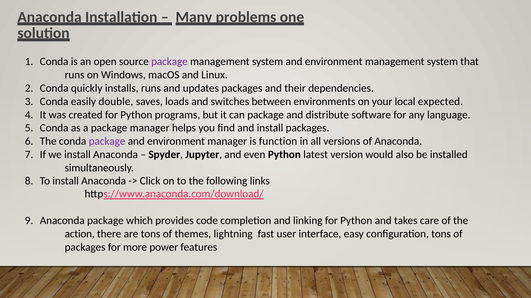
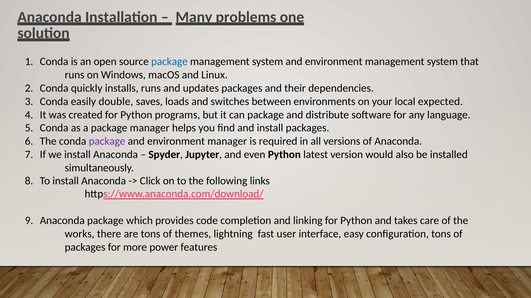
package at (169, 62) colour: purple -> blue
function: function -> required
action: action -> works
